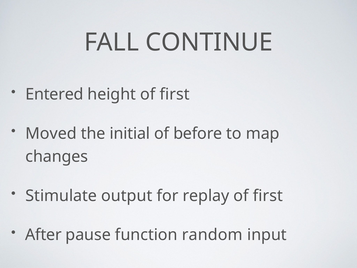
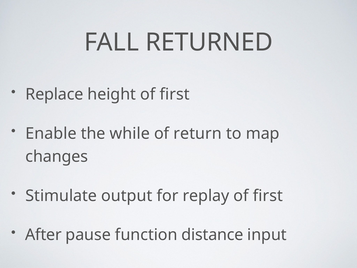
CONTINUE: CONTINUE -> RETURNED
Entered: Entered -> Replace
Moved: Moved -> Enable
initial: initial -> while
before: before -> return
random: random -> distance
